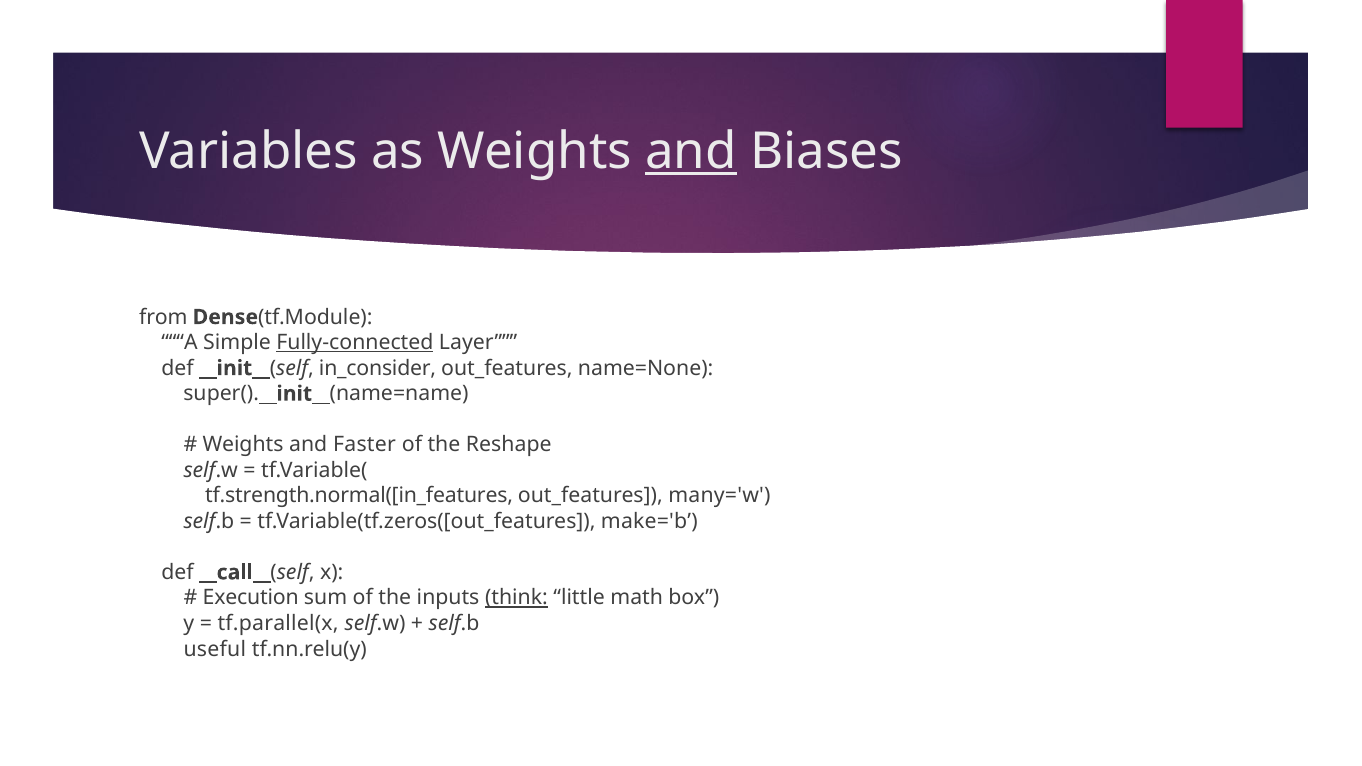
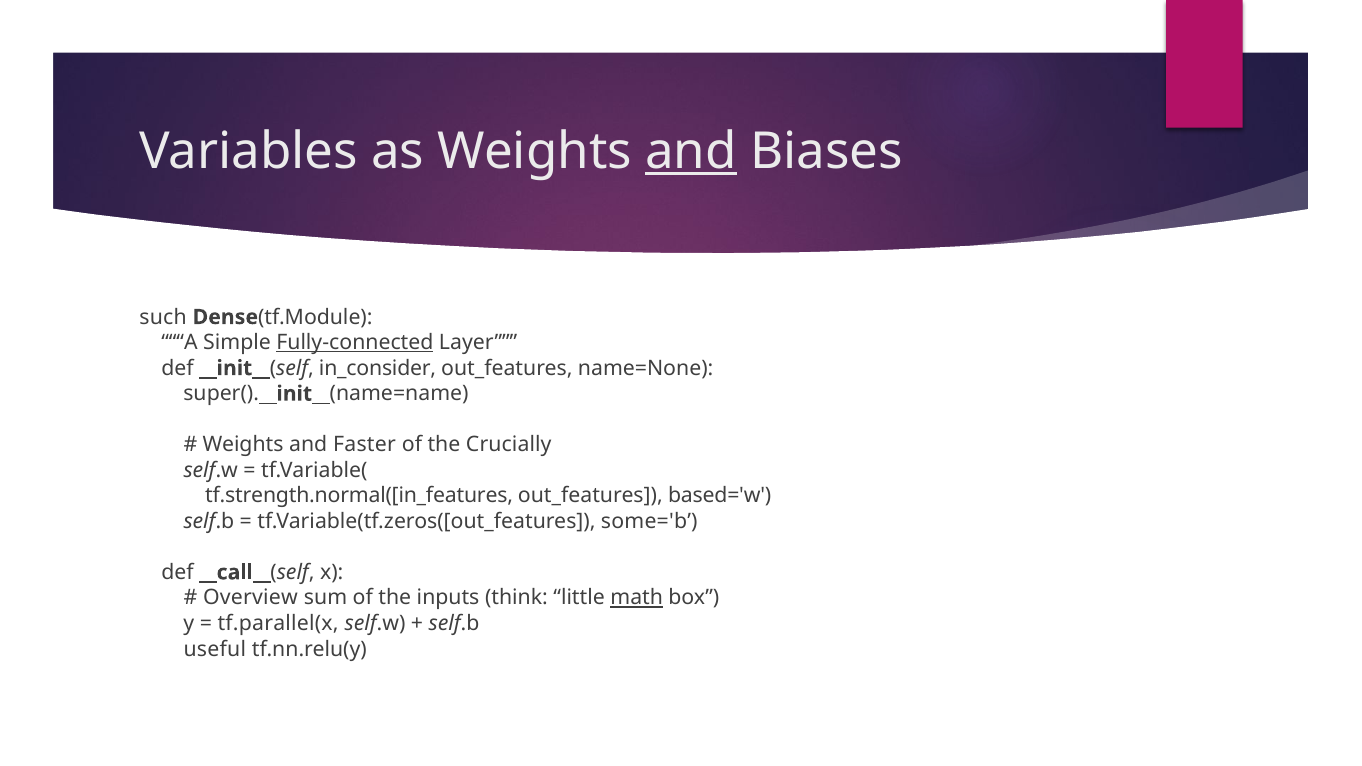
from: from -> such
Reshape: Reshape -> Crucially
many='w: many='w -> based='w
make='b: make='b -> some='b
Execution: Execution -> Overview
think underline: present -> none
math underline: none -> present
